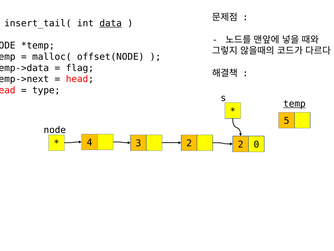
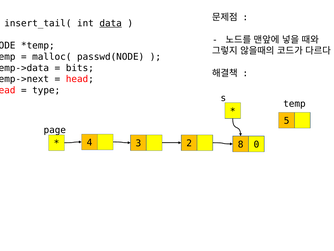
offset(NODE: offset(NODE -> passwd(NODE
flag: flag -> bits
temp at (294, 104) underline: present -> none
node at (55, 130): node -> page
2 at (241, 144): 2 -> 8
